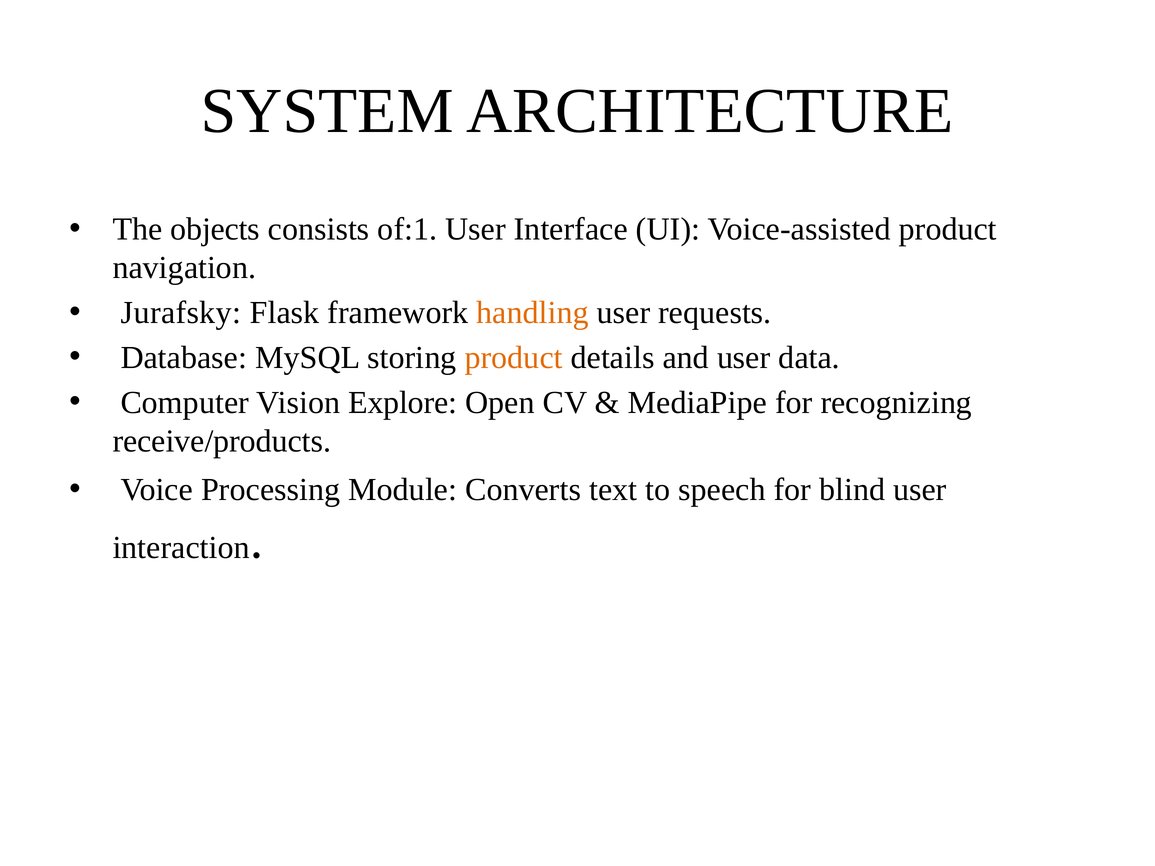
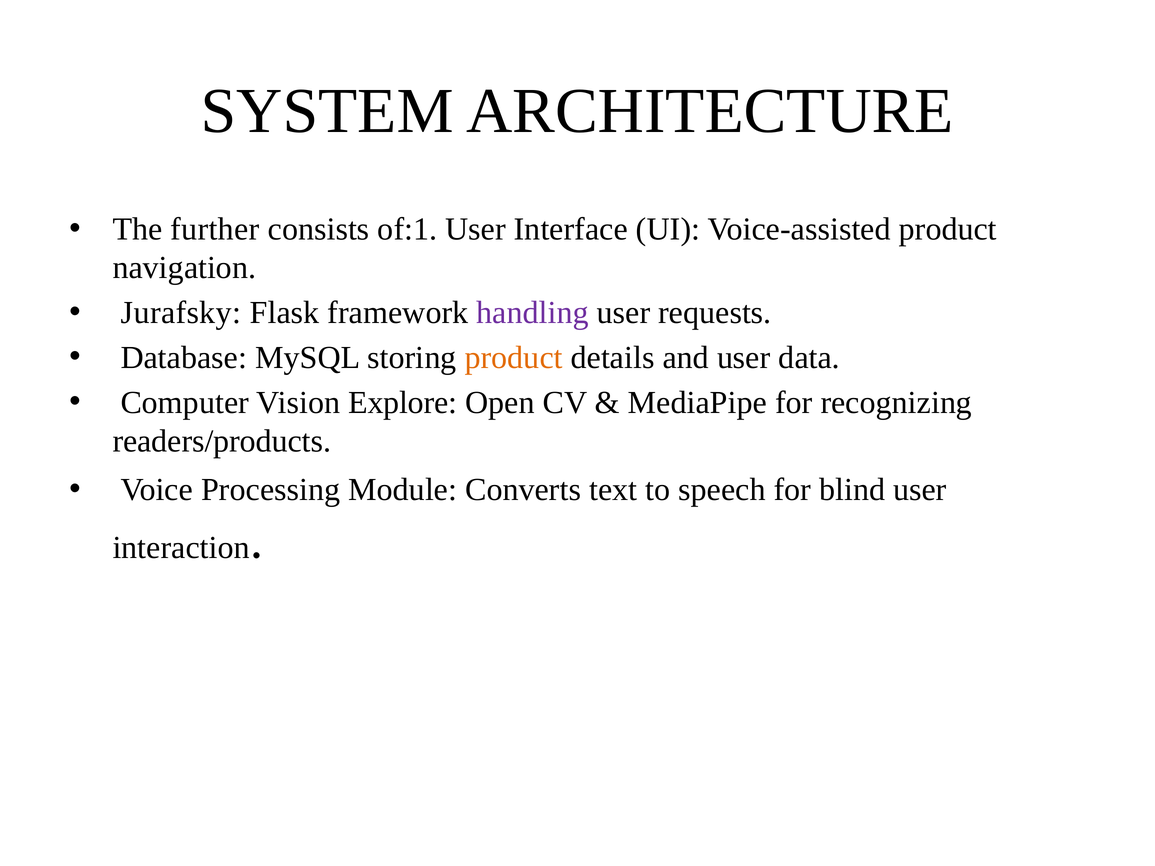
objects: objects -> further
handling colour: orange -> purple
receive/products: receive/products -> readers/products
